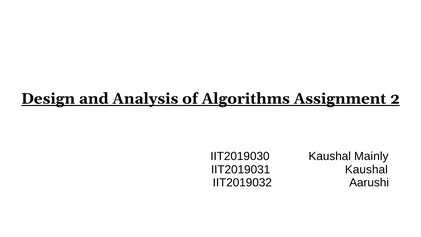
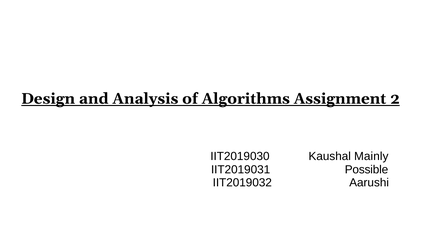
IIT2019031 Kaushal: Kaushal -> Possible
